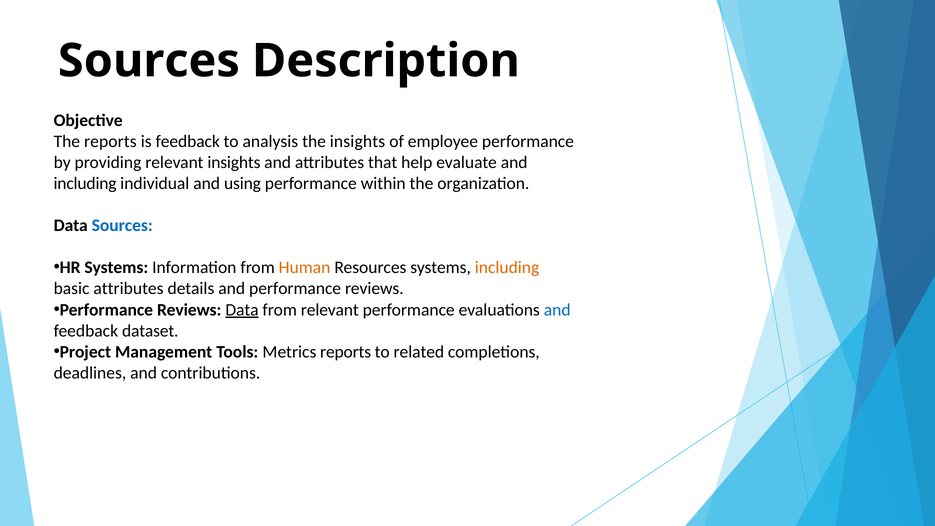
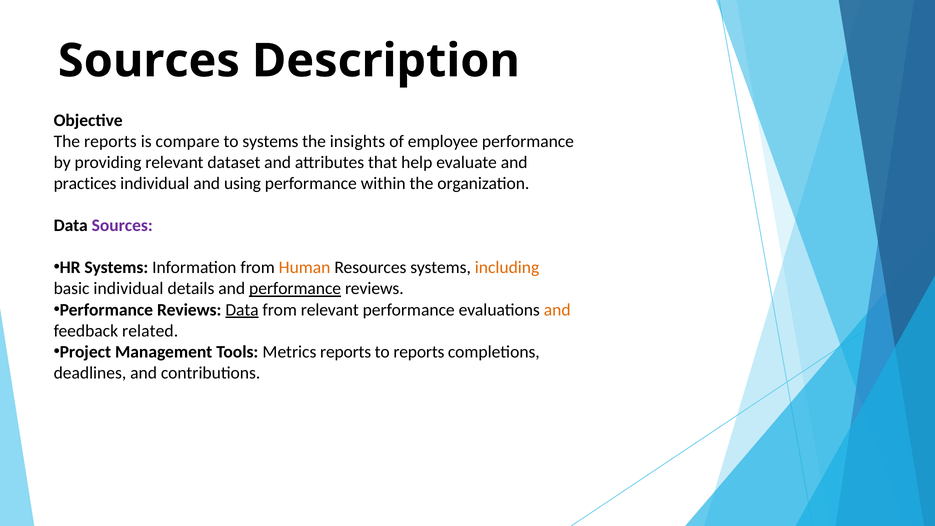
is feedback: feedback -> compare
to analysis: analysis -> systems
relevant insights: insights -> dataset
including at (85, 183): including -> practices
Sources at (122, 226) colour: blue -> purple
basic attributes: attributes -> individual
performance at (295, 289) underline: none -> present
and at (557, 310) colour: blue -> orange
dataset: dataset -> related
to related: related -> reports
